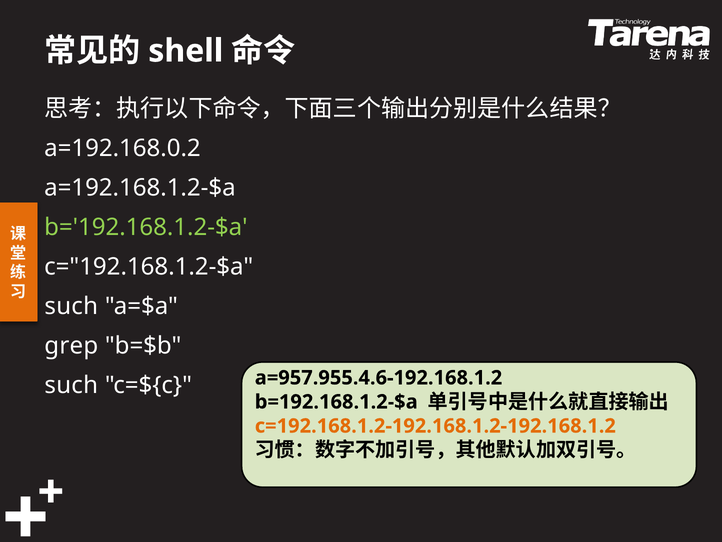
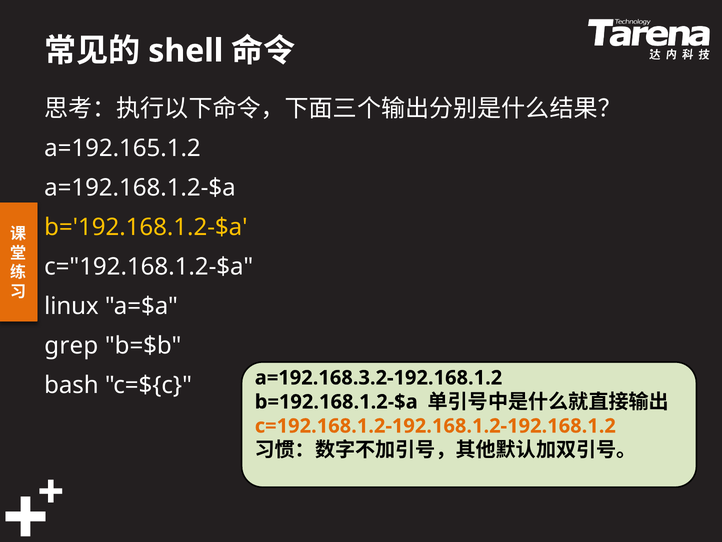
a=192.168.0.2: a=192.168.0.2 -> a=192.165.1.2
b='192.168.1.2-$a colour: light green -> yellow
such at (71, 306): such -> linux
such at (71, 385): such -> bash
a=957.955.4.6-192.168.1.2: a=957.955.4.6-192.168.1.2 -> a=192.168.3.2-192.168.1.2
